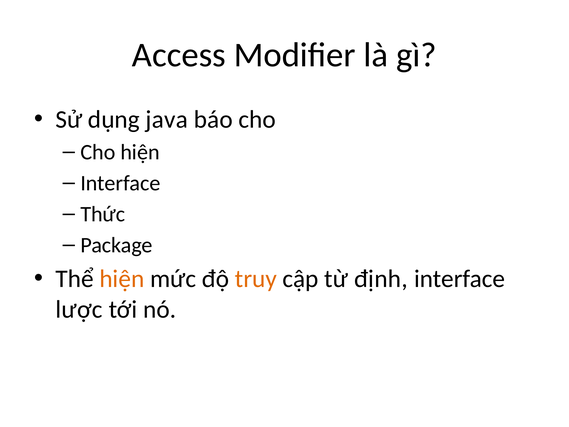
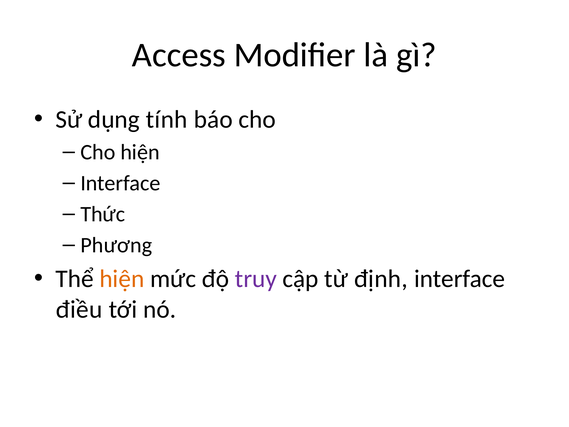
java: java -> tính
Package: Package -> Phương
truy colour: orange -> purple
lược: lược -> điều
